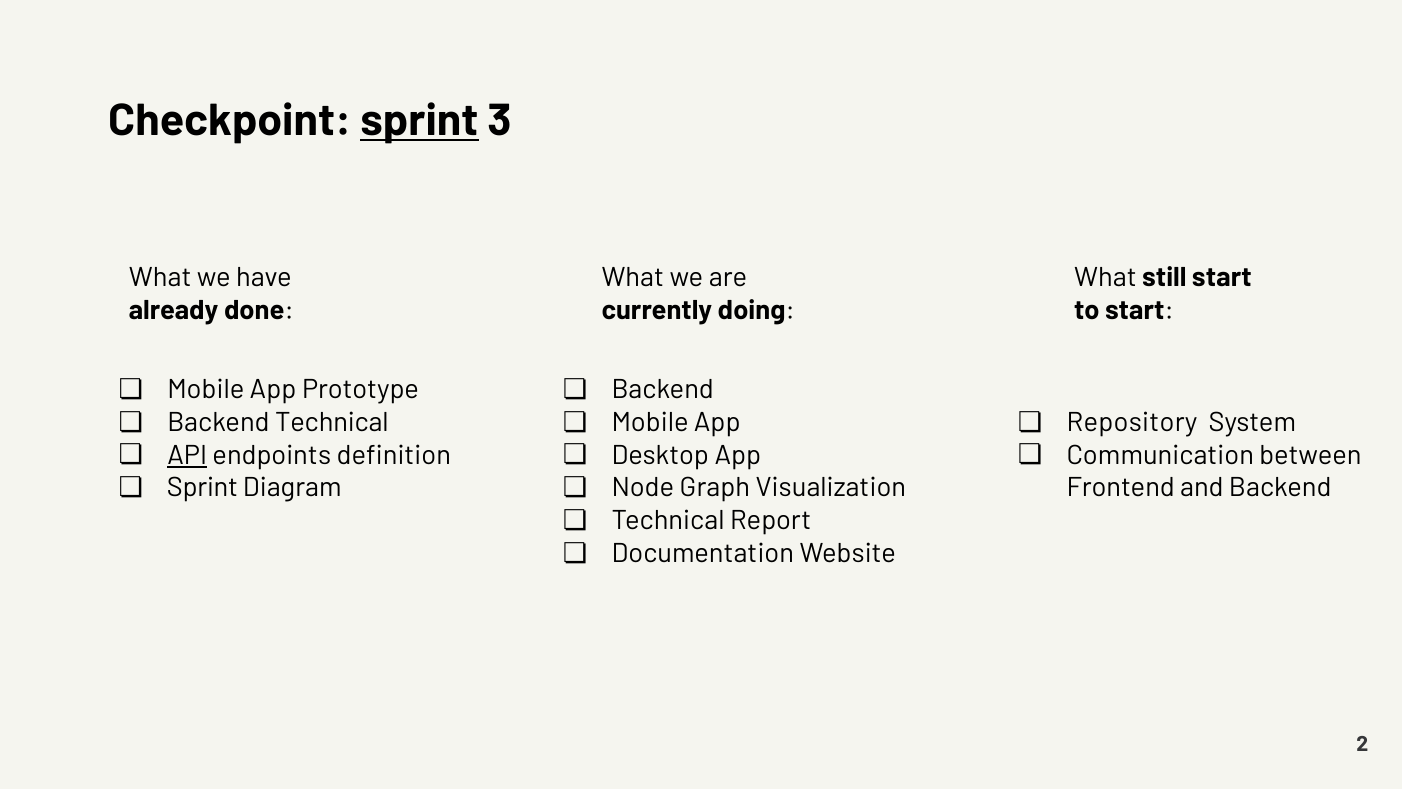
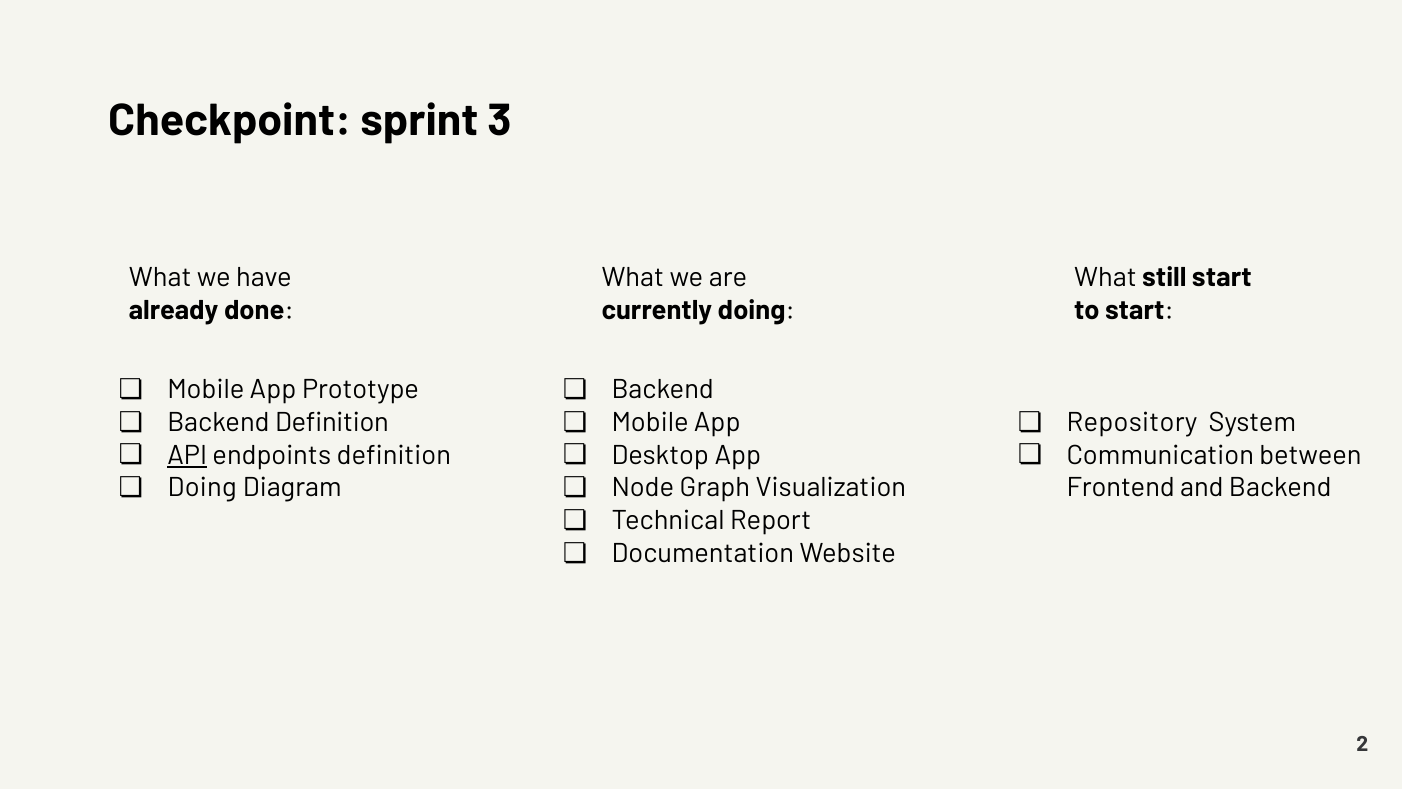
sprint at (419, 121) underline: present -> none
Backend Technical: Technical -> Definition
Sprint at (203, 488): Sprint -> Doing
